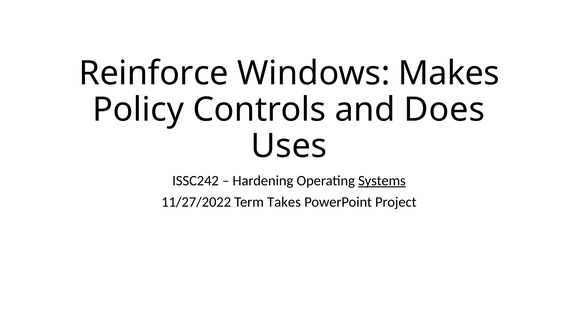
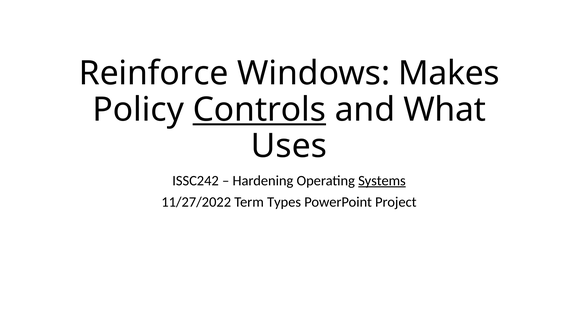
Controls underline: none -> present
Does: Does -> What
Takes: Takes -> Types
